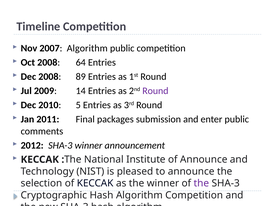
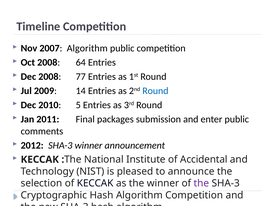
89: 89 -> 77
Round at (155, 91) colour: purple -> blue
of Announce: Announce -> Accidental
